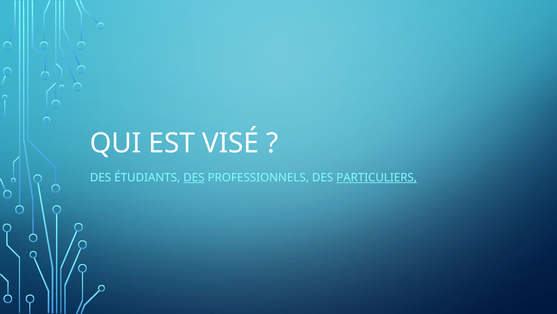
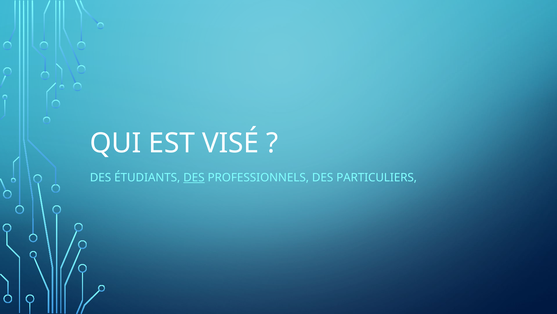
PARTICULIERS underline: present -> none
